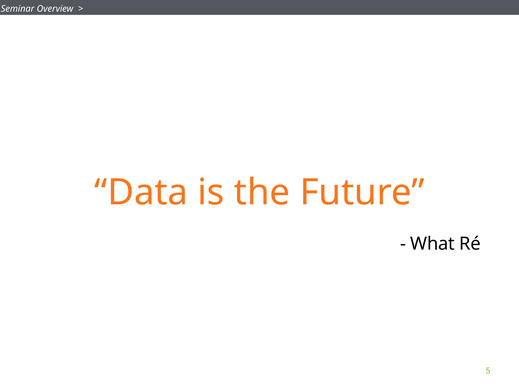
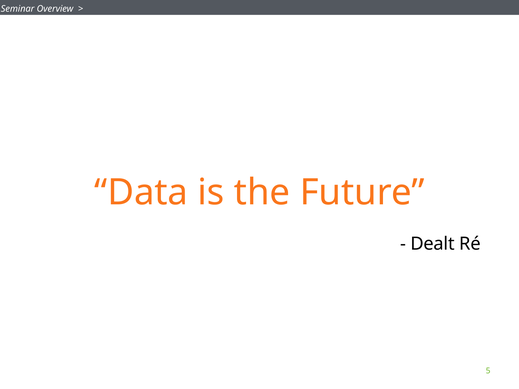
What: What -> Dealt
